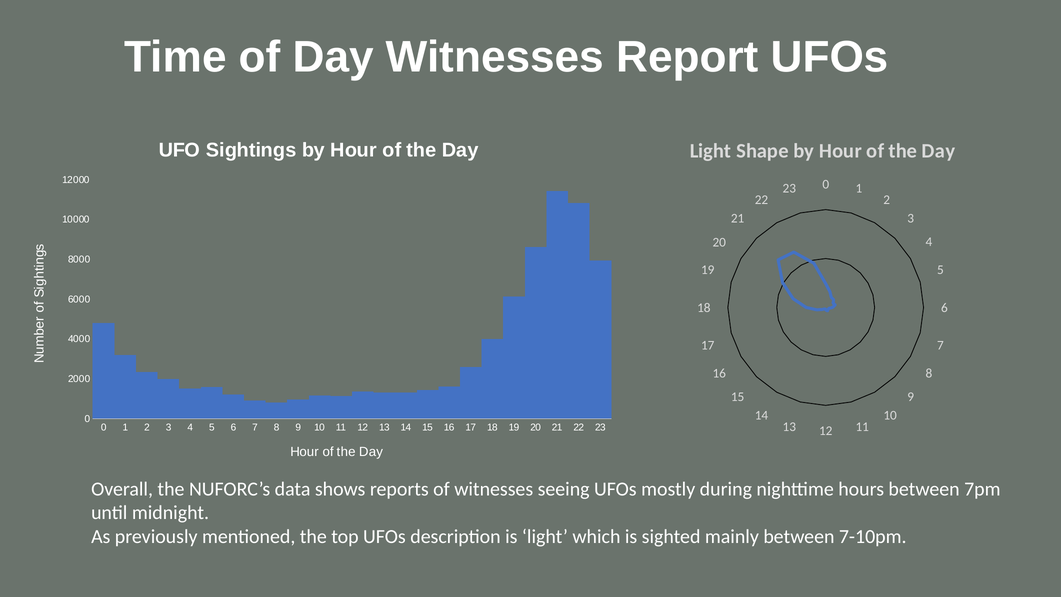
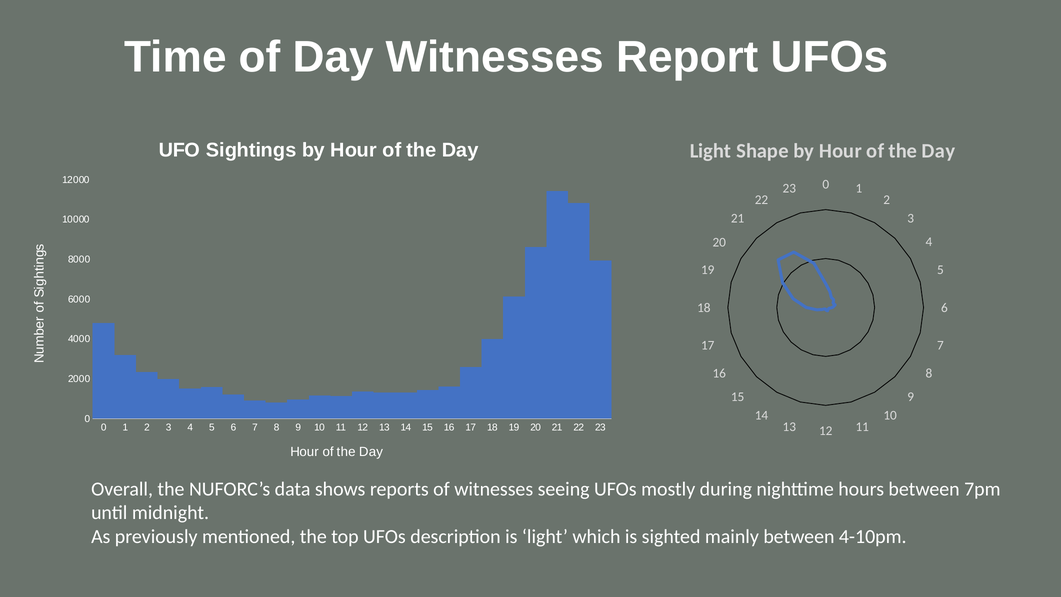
7-10pm: 7-10pm -> 4-10pm
